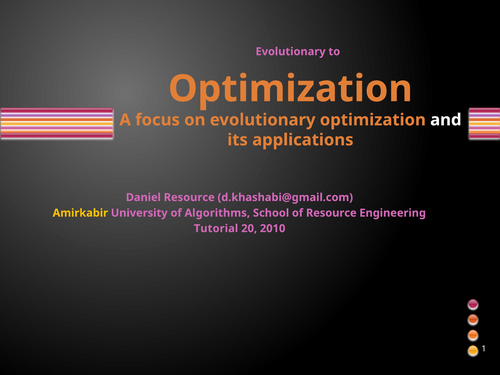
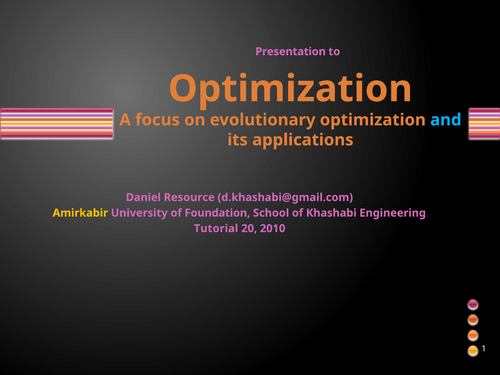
Evolutionary at (291, 52): Evolutionary -> Presentation
and colour: white -> light blue
Algorithms: Algorithms -> Foundation
of Resource: Resource -> Khashabi
